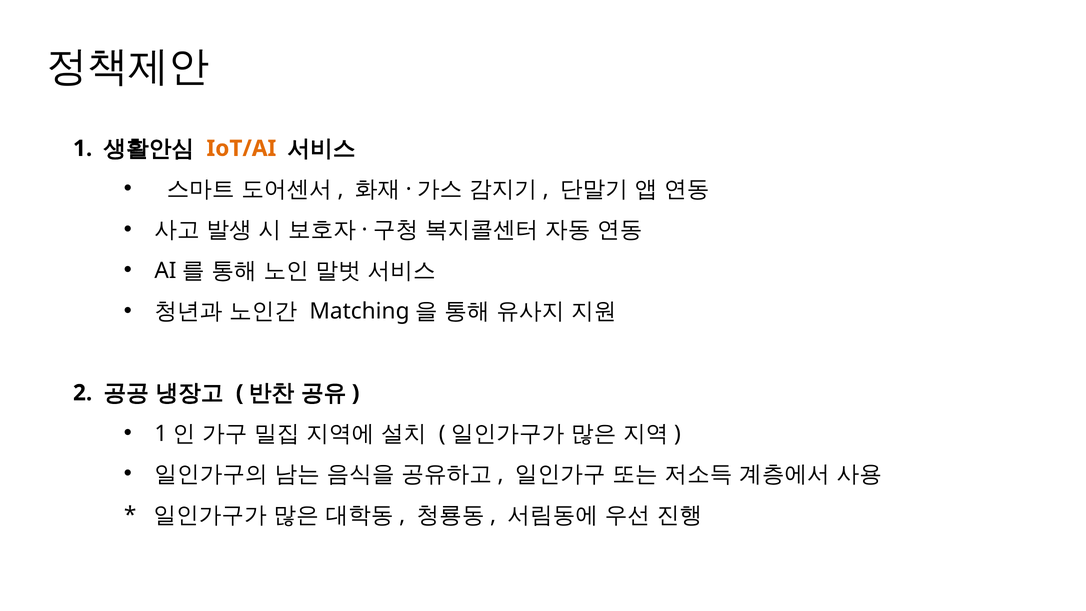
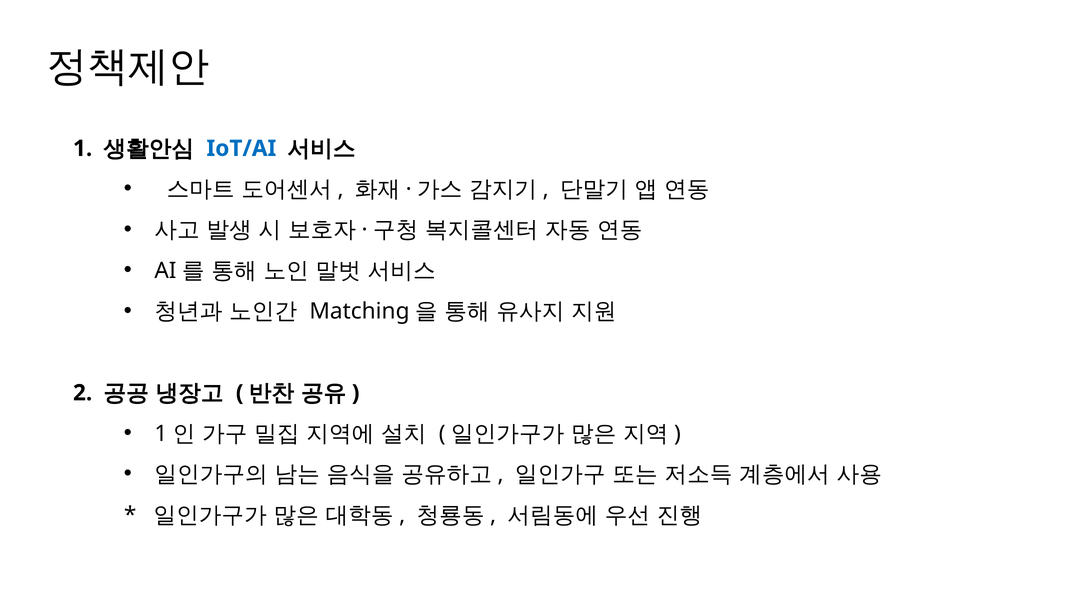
IoT/AI colour: orange -> blue
